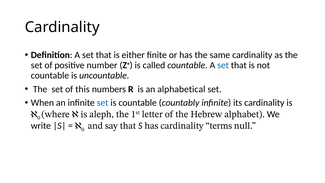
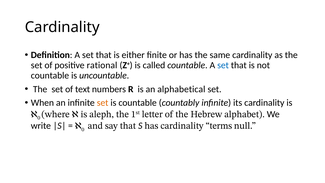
number: number -> rational
this: this -> text
set at (103, 103) colour: blue -> orange
